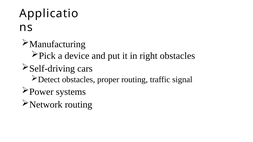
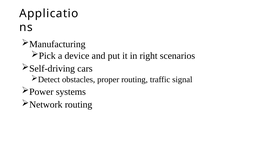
right obstacles: obstacles -> scenarios
